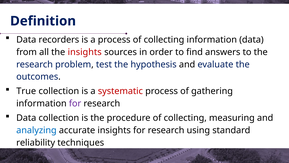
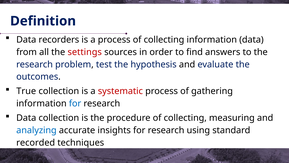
the insights: insights -> settings
for at (75, 103) colour: purple -> blue
reliability: reliability -> recorded
